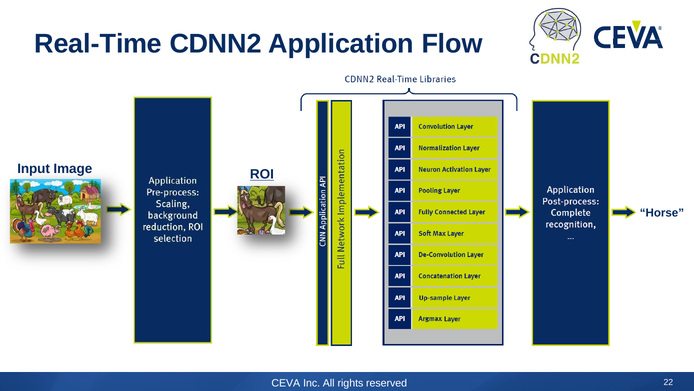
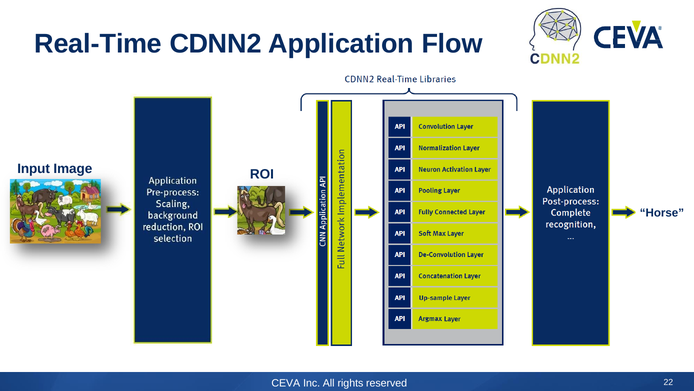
ROI underline: present -> none
